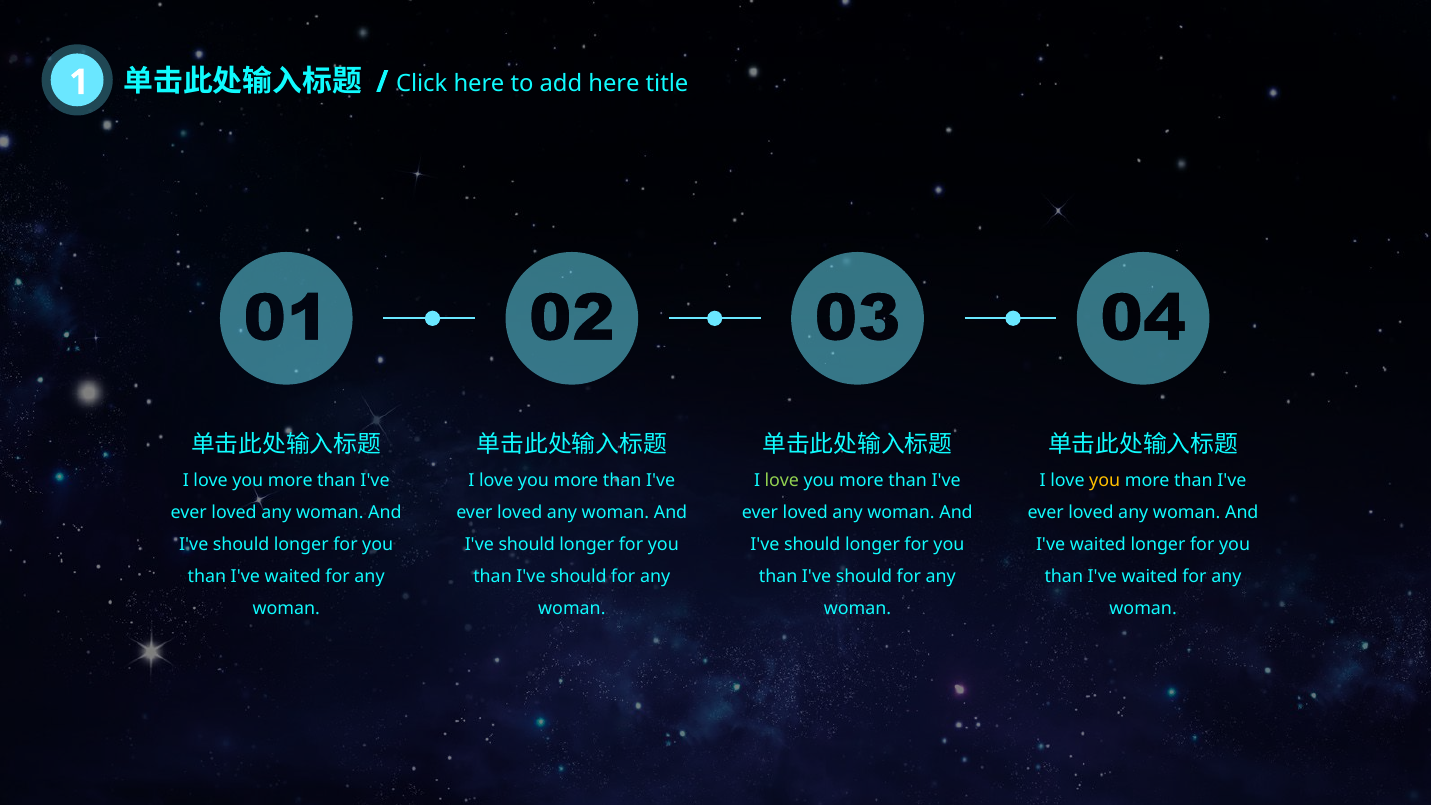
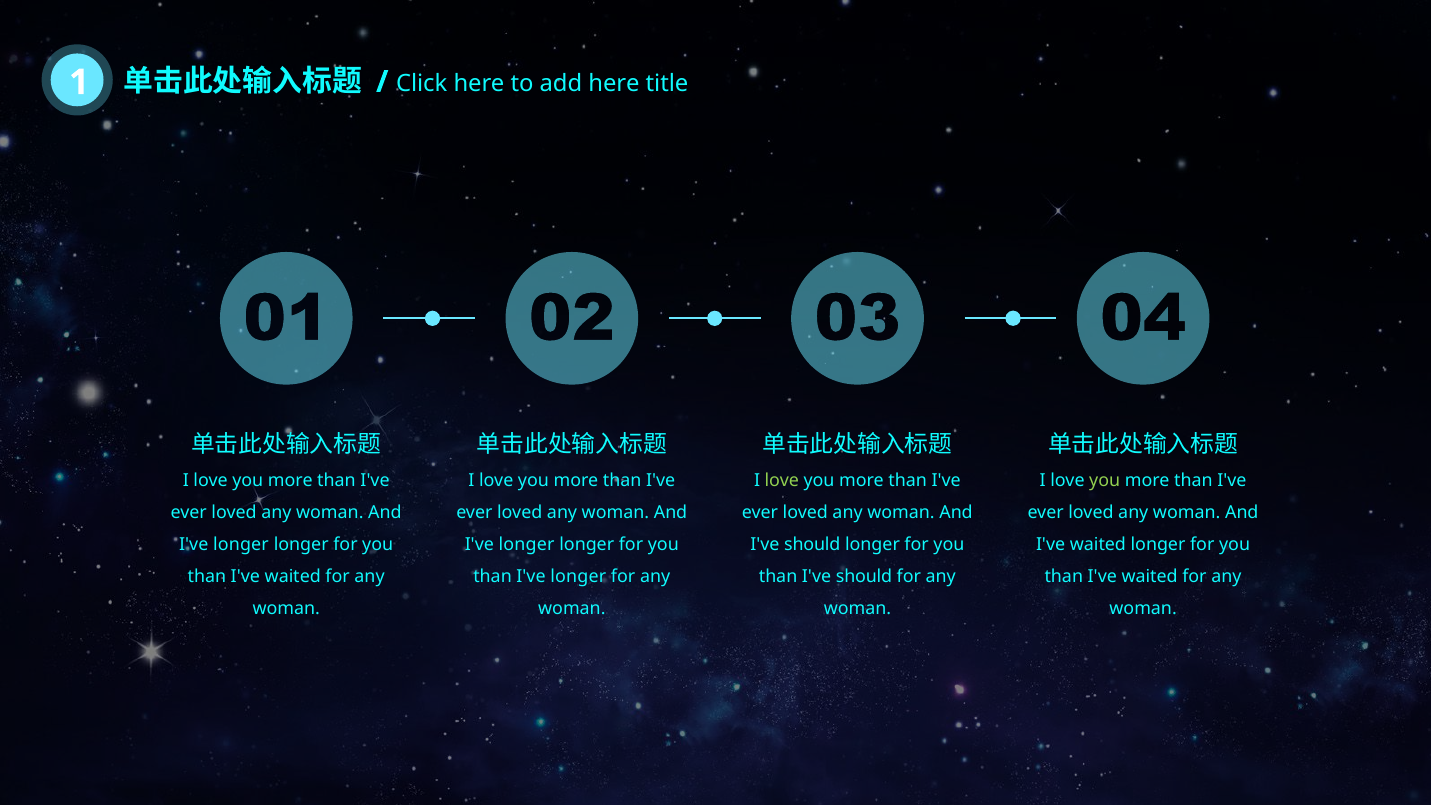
you at (1105, 480) colour: yellow -> light green
should at (241, 544): should -> longer
should at (527, 544): should -> longer
should at (578, 577): should -> longer
